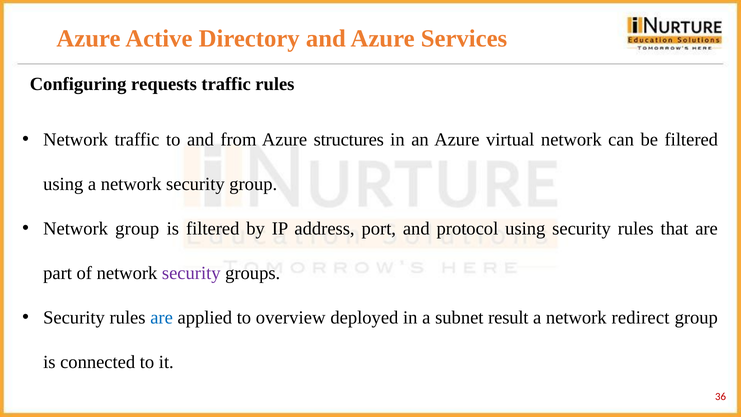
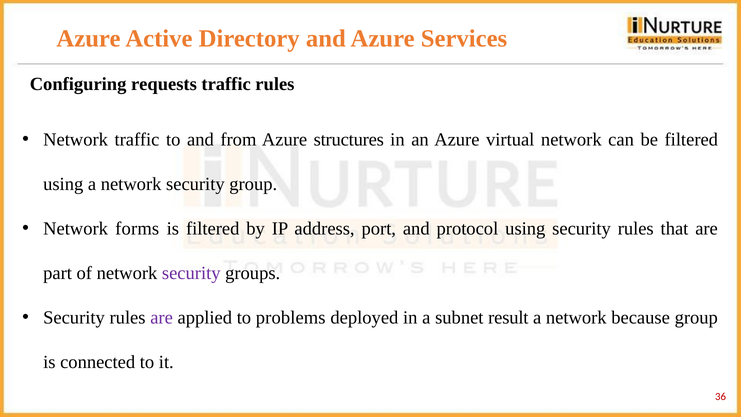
Network group: group -> forms
are at (162, 318) colour: blue -> purple
overview: overview -> problems
redirect: redirect -> because
